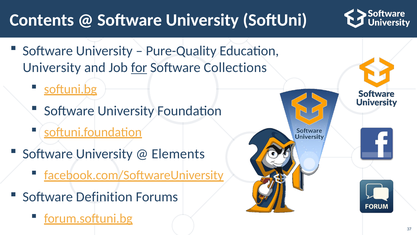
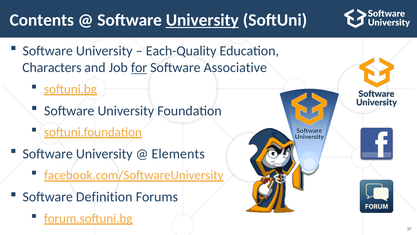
University at (202, 20) underline: none -> present
Pure-Quality: Pure-Quality -> Each-Quality
University at (52, 68): University -> Characters
Collections: Collections -> Associative
